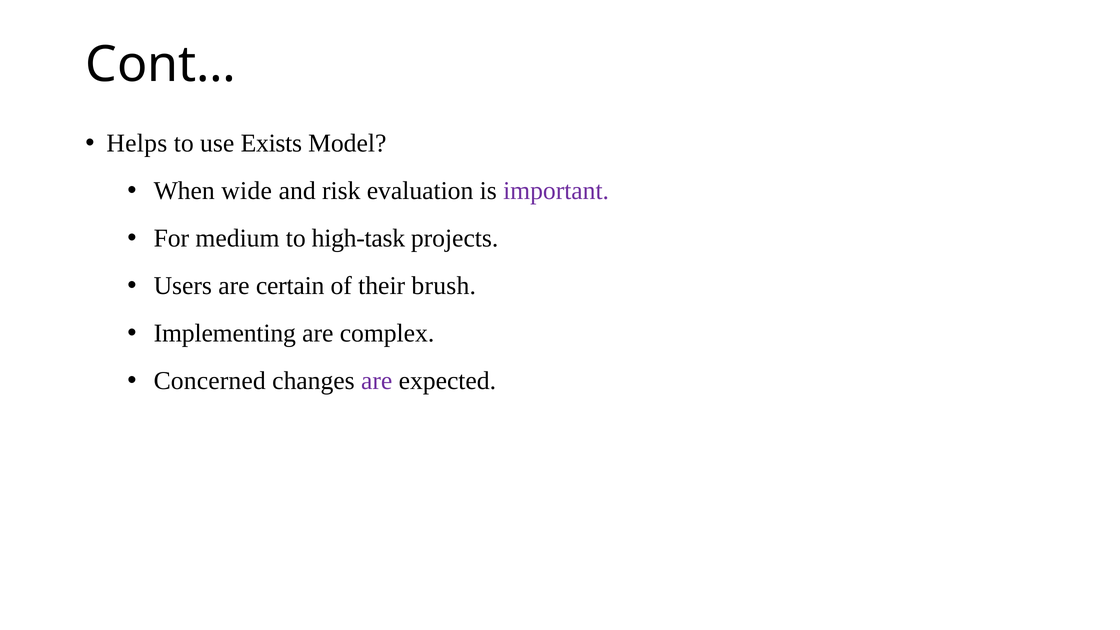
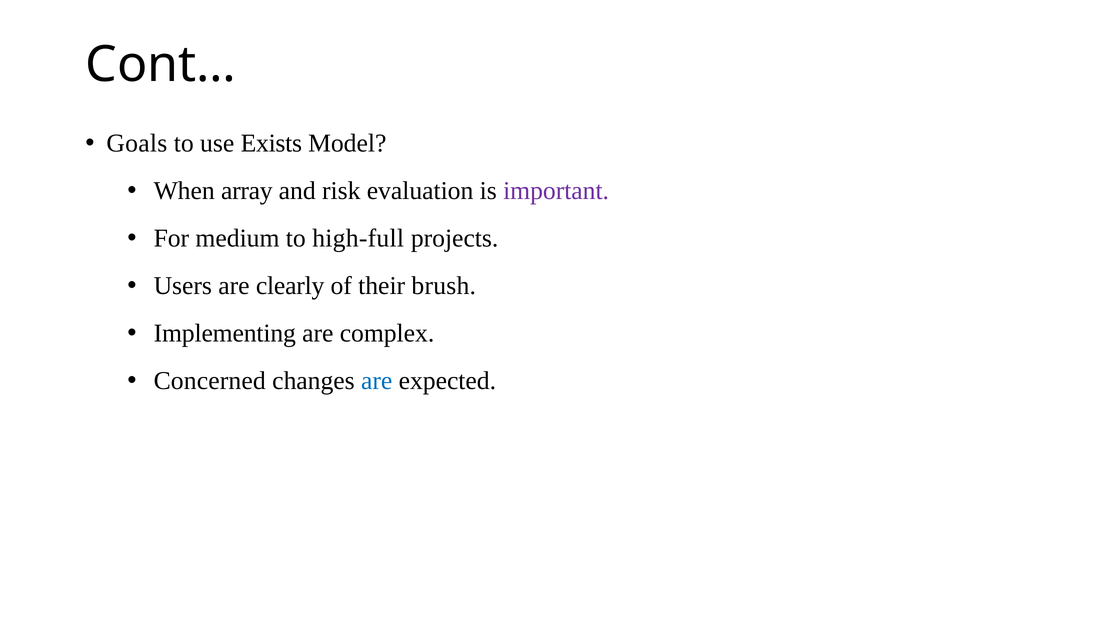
Helps: Helps -> Goals
wide: wide -> array
high-task: high-task -> high-full
certain: certain -> clearly
are at (377, 381) colour: purple -> blue
